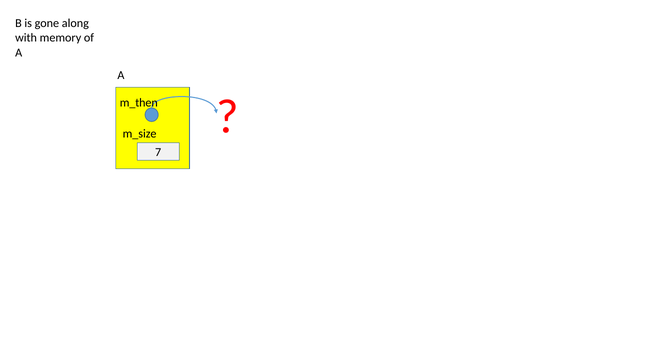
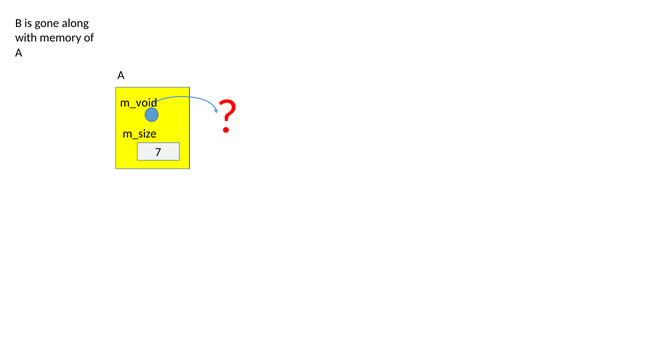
m_then: m_then -> m_void
